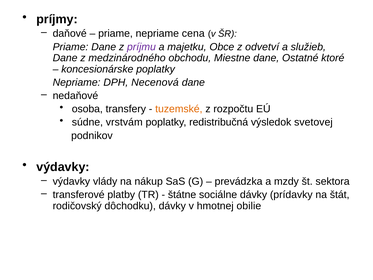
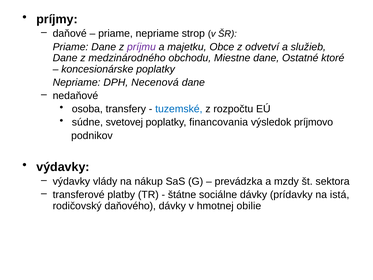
cena: cena -> strop
tuzemské colour: orange -> blue
vrstvám: vrstvám -> svetovej
redistribučná: redistribučná -> financovania
svetovej: svetovej -> príjmovo
štát: štát -> istá
dôchodku: dôchodku -> daňového
